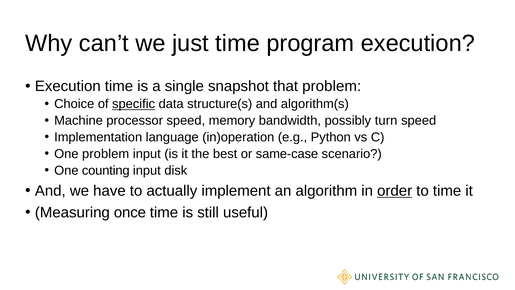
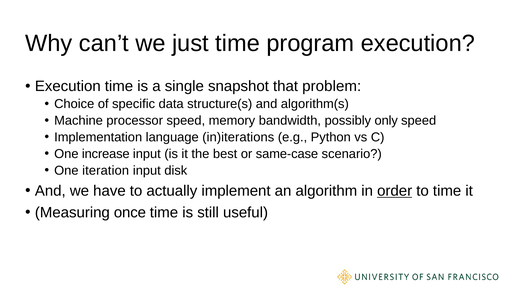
specific underline: present -> none
turn: turn -> only
in)operation: in)operation -> in)iterations
One problem: problem -> increase
counting: counting -> iteration
